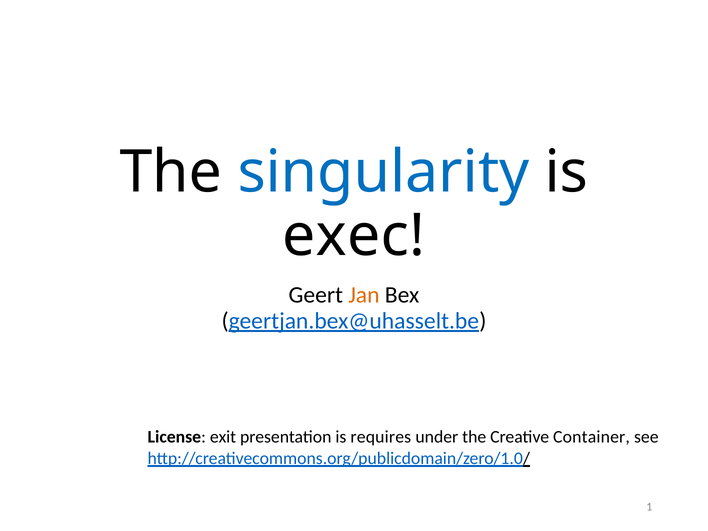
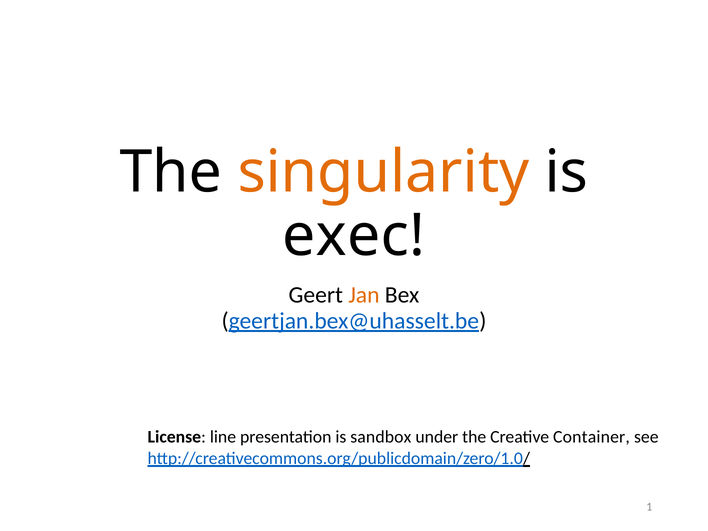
singularity colour: blue -> orange
exit: exit -> line
requires: requires -> sandbox
